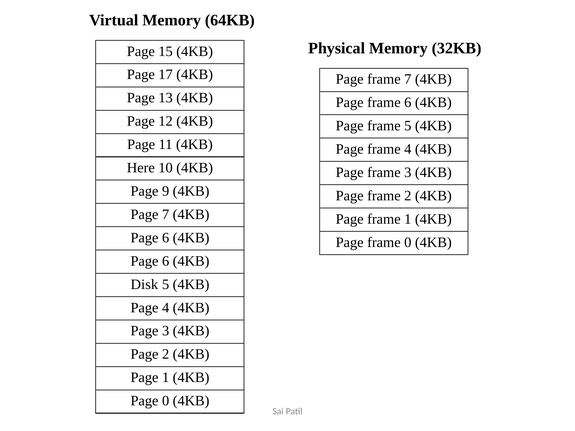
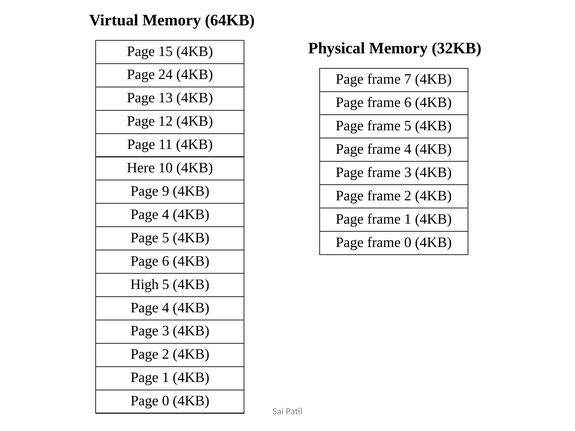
17: 17 -> 24
7 at (166, 215): 7 -> 4
6 at (166, 238): 6 -> 5
Disk: Disk -> High
